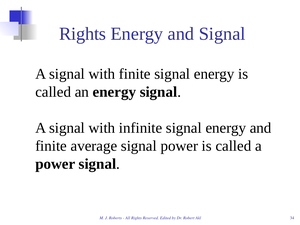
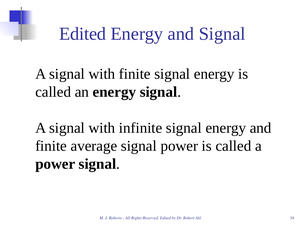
Rights at (83, 34): Rights -> Edited
